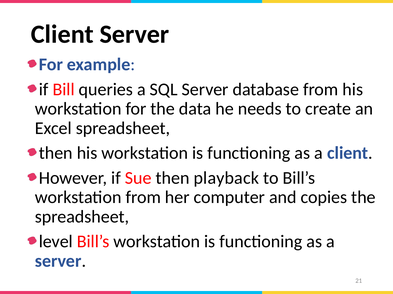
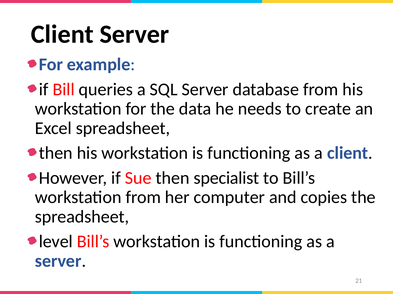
playback: playback -> specialist
